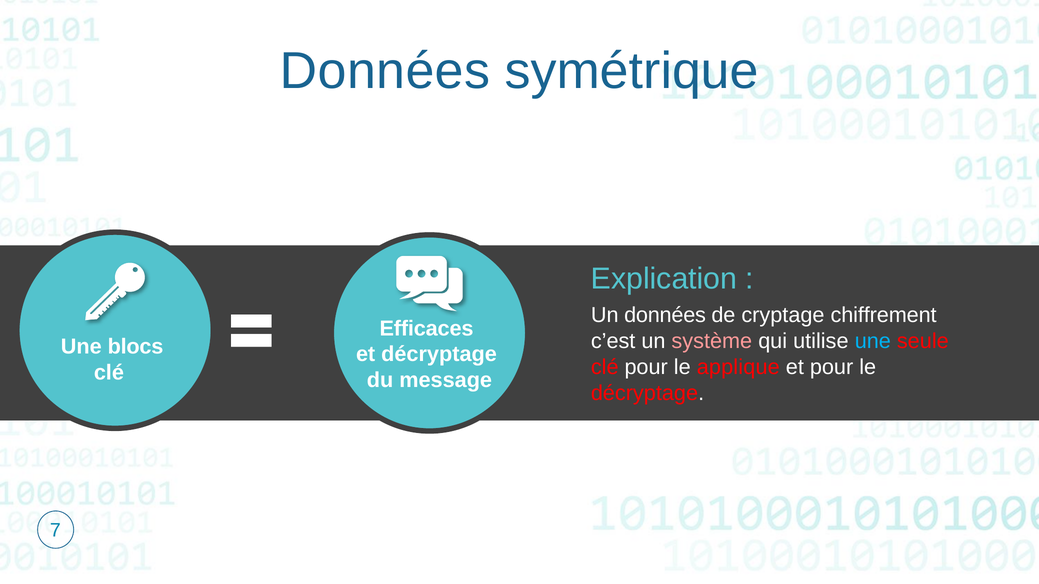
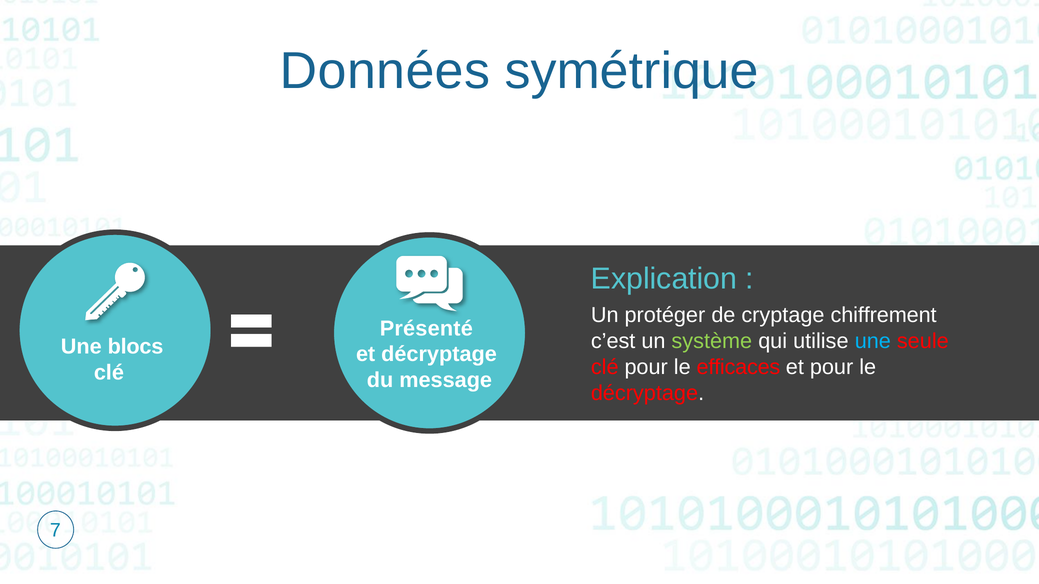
Un données: données -> protéger
Efficaces: Efficaces -> Présenté
système colour: pink -> light green
applique: applique -> efficaces
